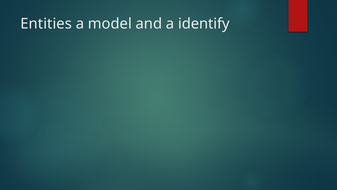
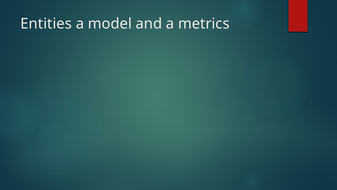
identify: identify -> metrics
